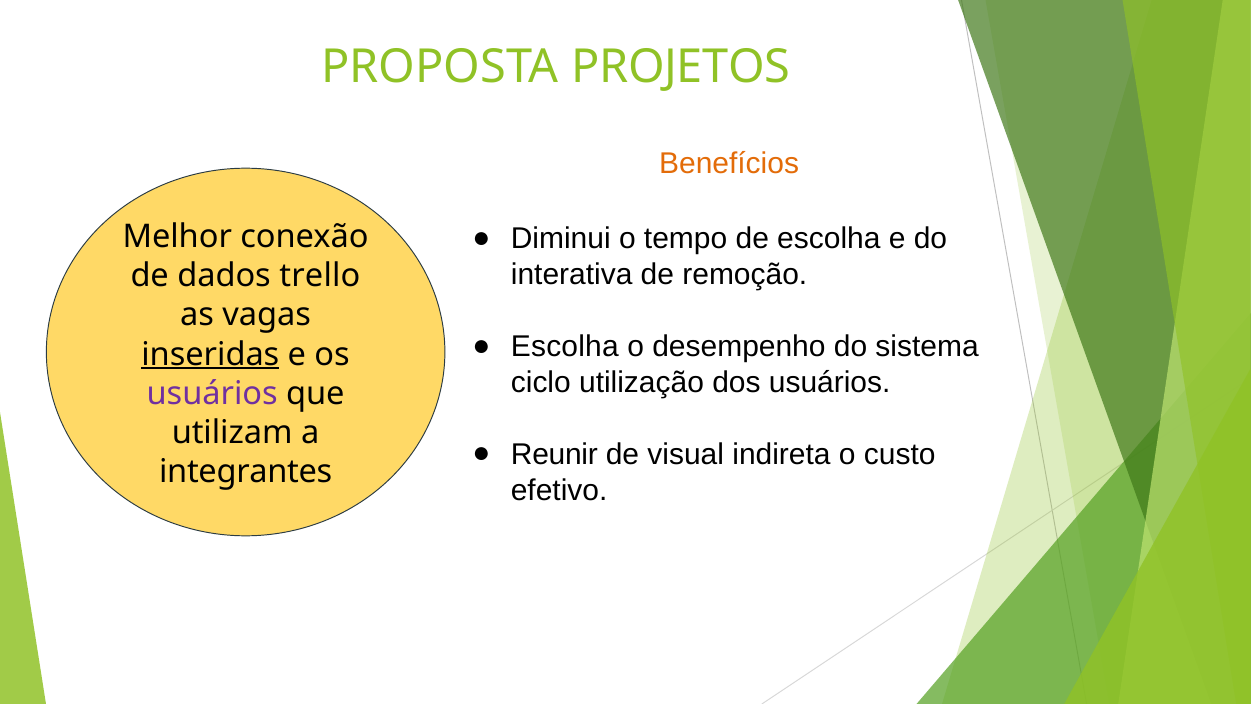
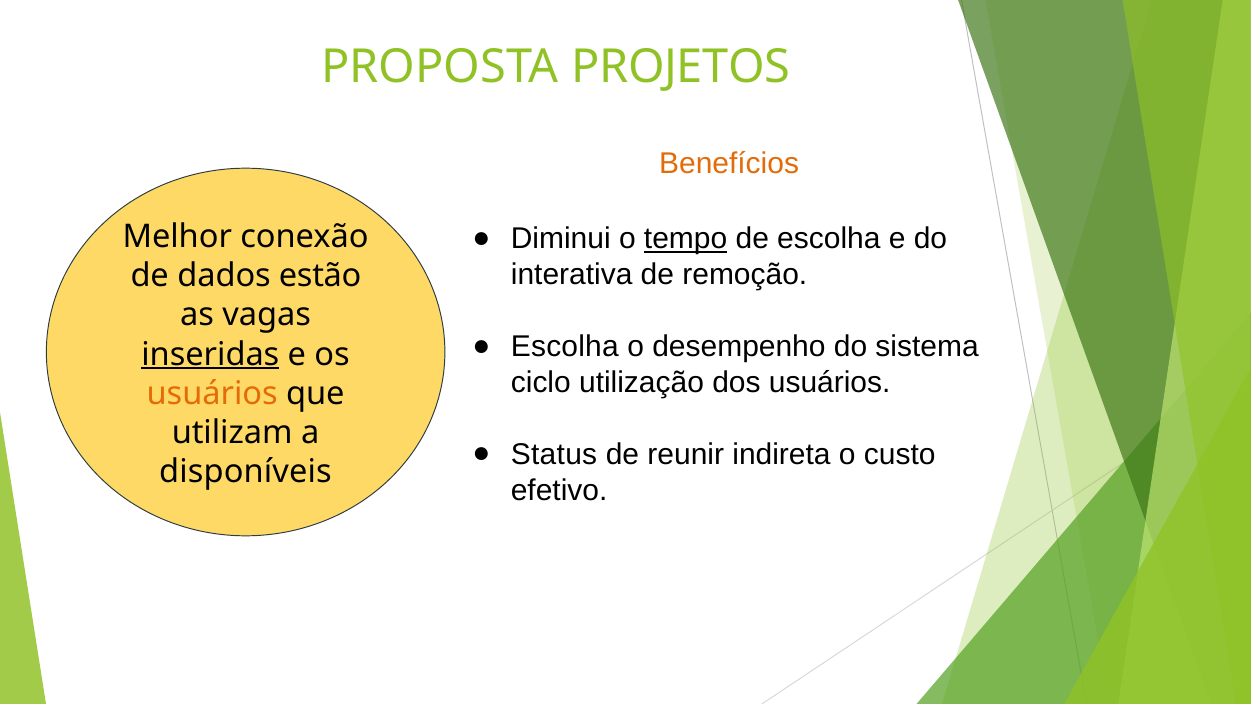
tempo underline: none -> present
trello: trello -> estão
usuários at (212, 393) colour: purple -> orange
Reunir: Reunir -> Status
visual: visual -> reunir
integrantes: integrantes -> disponíveis
